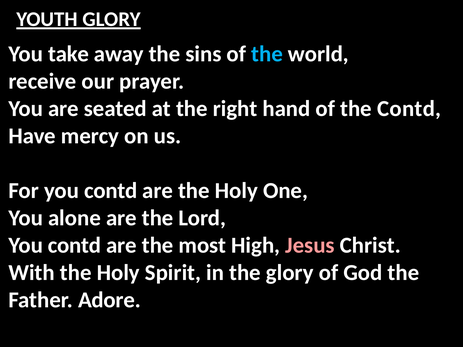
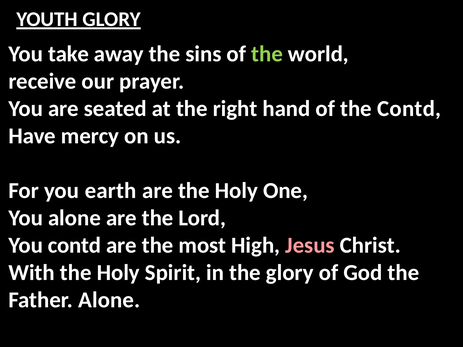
the at (267, 54) colour: light blue -> light green
For you contd: contd -> earth
Father Adore: Adore -> Alone
